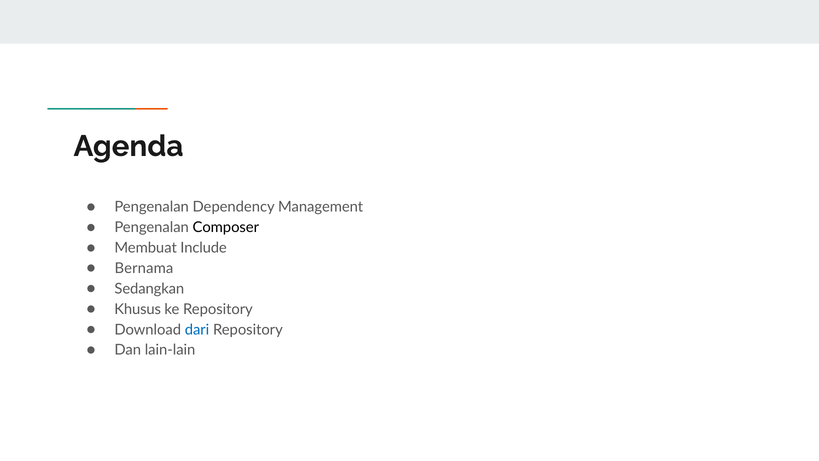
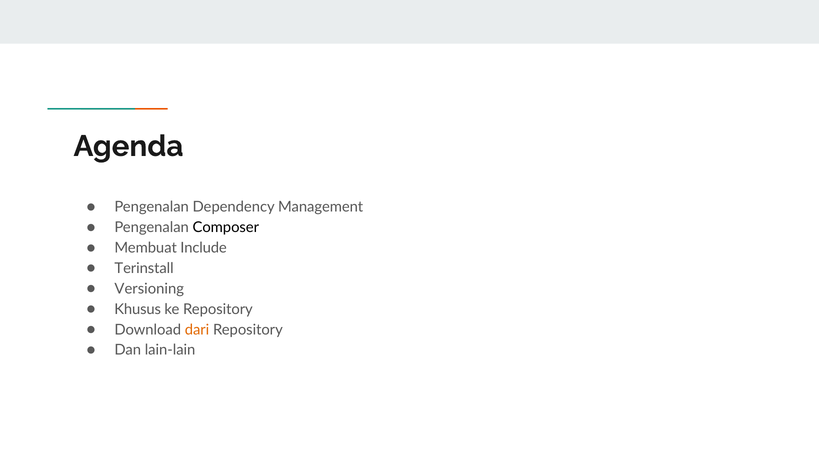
Bernama: Bernama -> Terinstall
Sedangkan: Sedangkan -> Versioning
dari colour: blue -> orange
